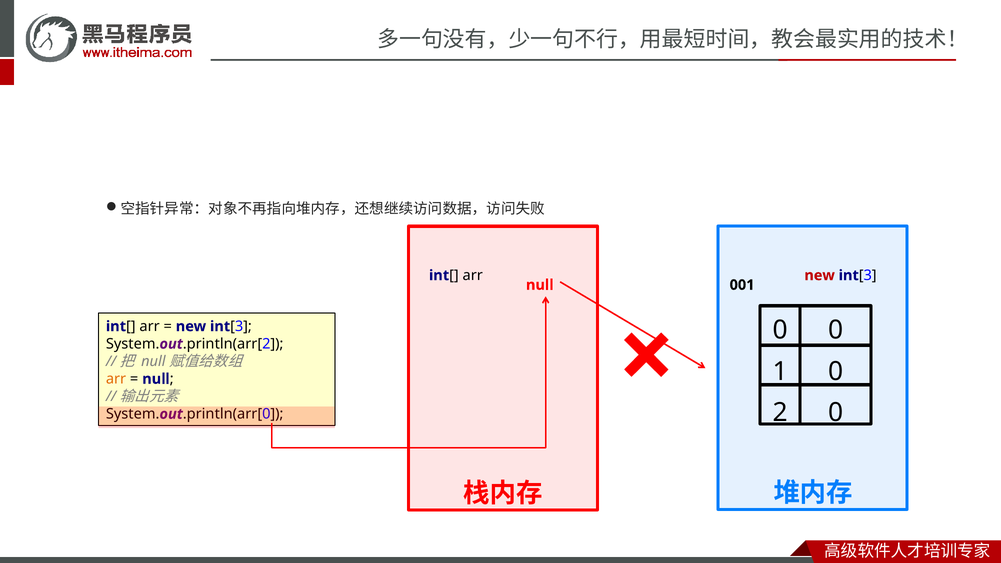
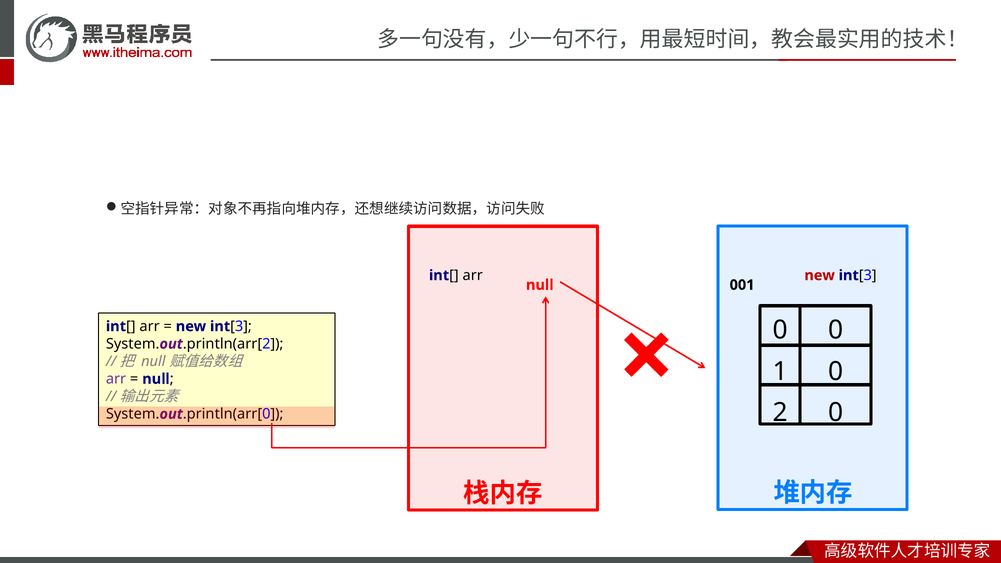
arr at (116, 379) colour: orange -> purple
